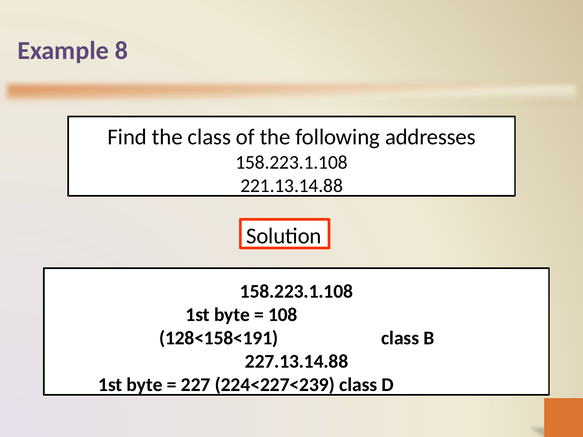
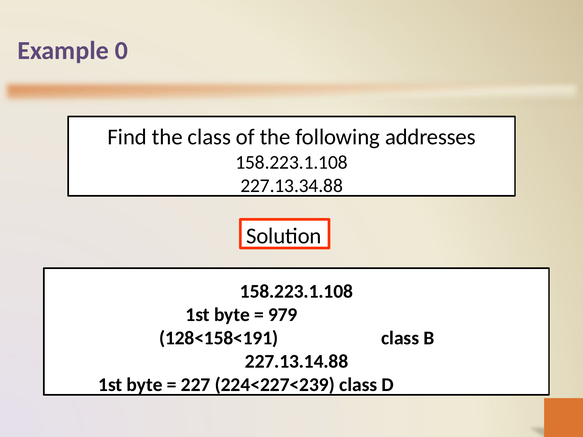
8: 8 -> 0
221.13.14.88: 221.13.14.88 -> 227.13.34.88
108: 108 -> 979
